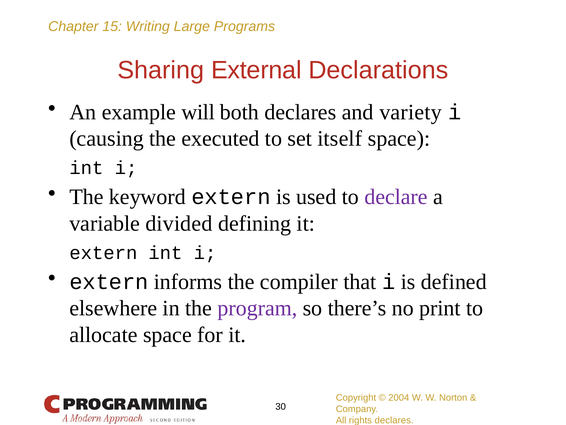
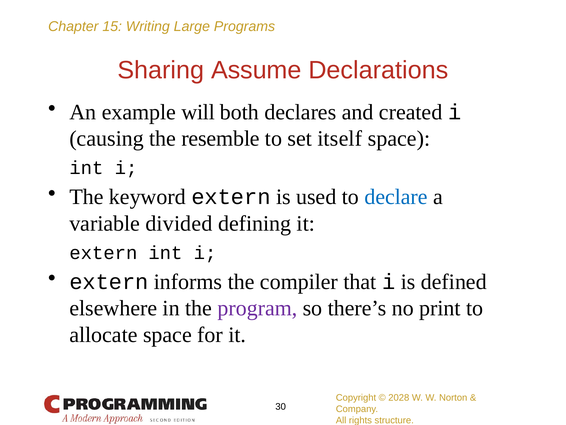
External: External -> Assume
variety: variety -> created
executed: executed -> resemble
declare colour: purple -> blue
2004: 2004 -> 2028
rights declares: declares -> structure
